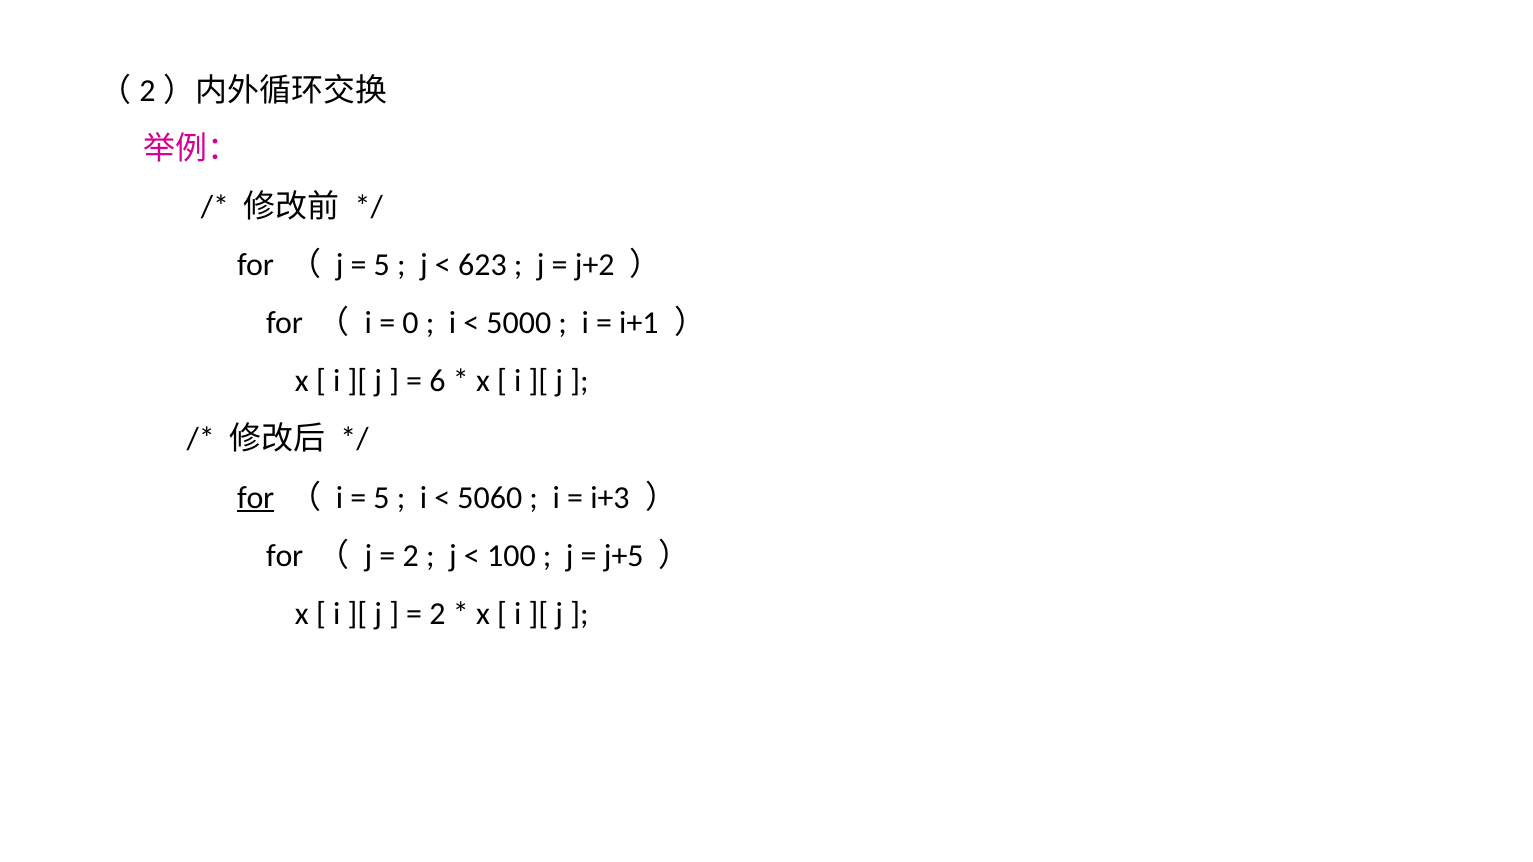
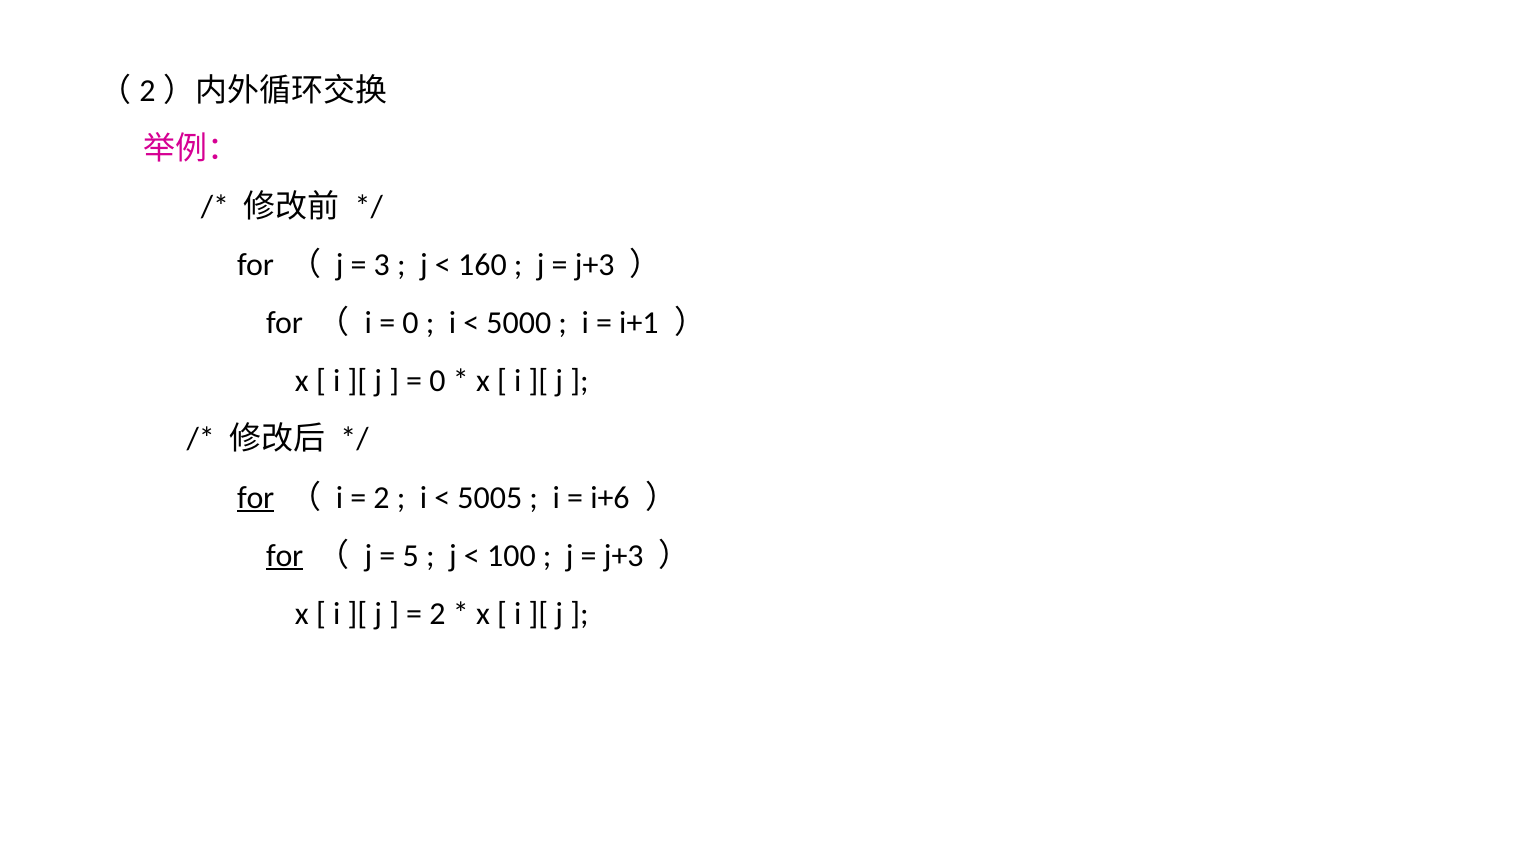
5 at (382, 265): 5 -> 3
623: 623 -> 160
j+2 at (595, 265): j+2 -> j+3
6 at (437, 381): 6 -> 0
5 at (382, 498): 5 -> 2
5060: 5060 -> 5005
i+3: i+3 -> i+6
for at (285, 556) underline: none -> present
2 at (411, 556): 2 -> 5
j+5 at (624, 556): j+5 -> j+3
